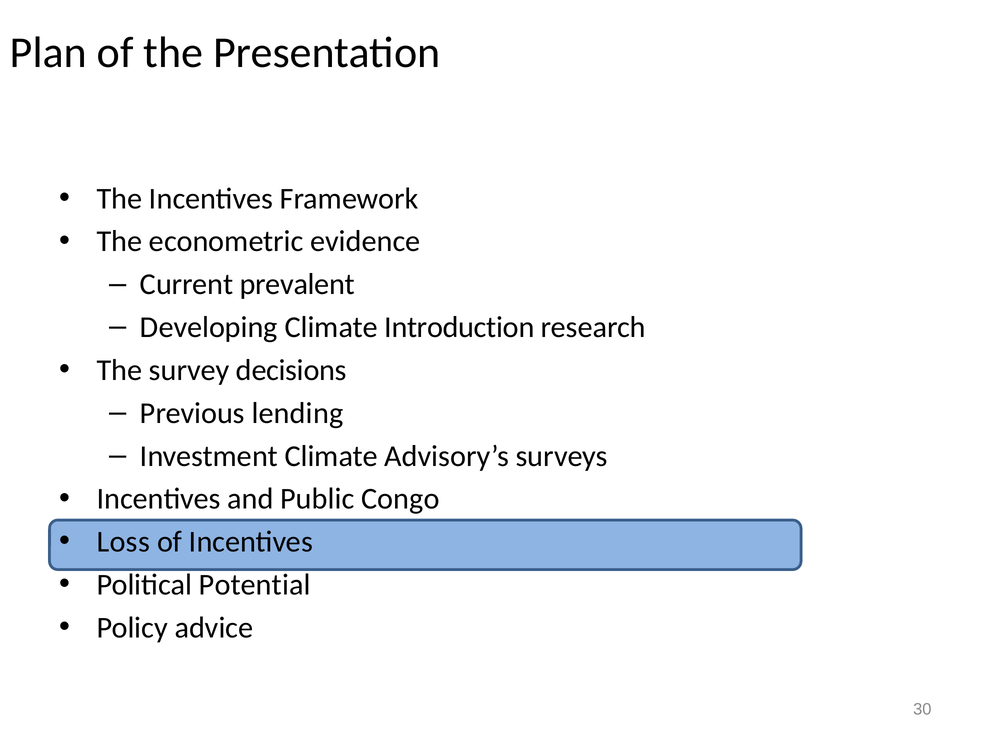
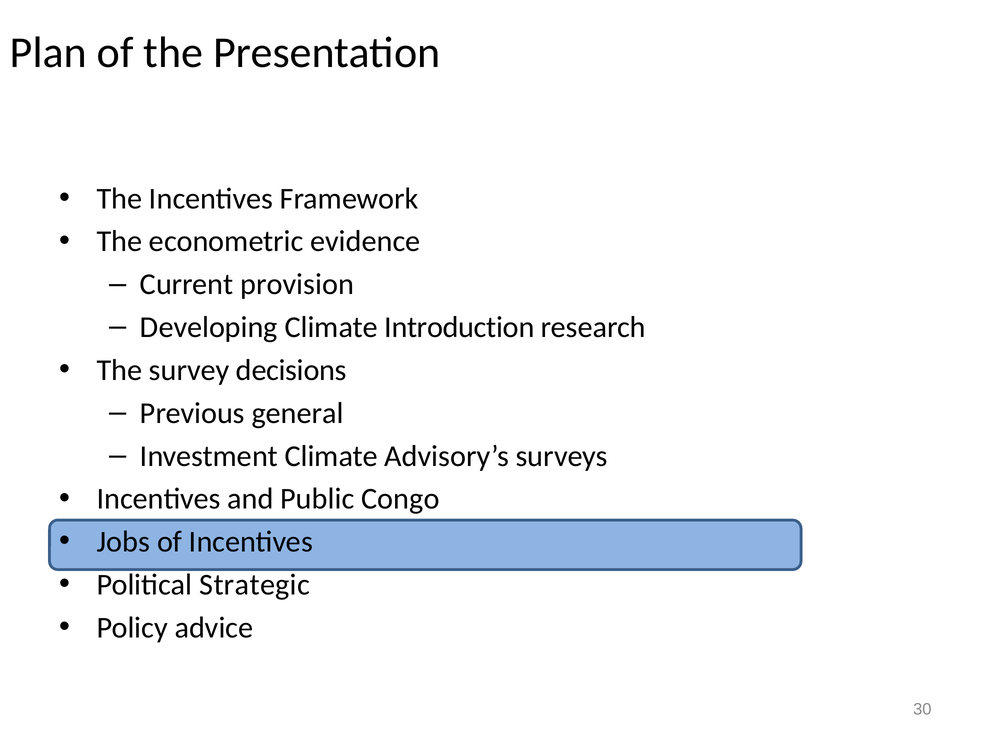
prevalent: prevalent -> provision
lending: lending -> general
Loss: Loss -> Jobs
Potential: Potential -> Strategic
